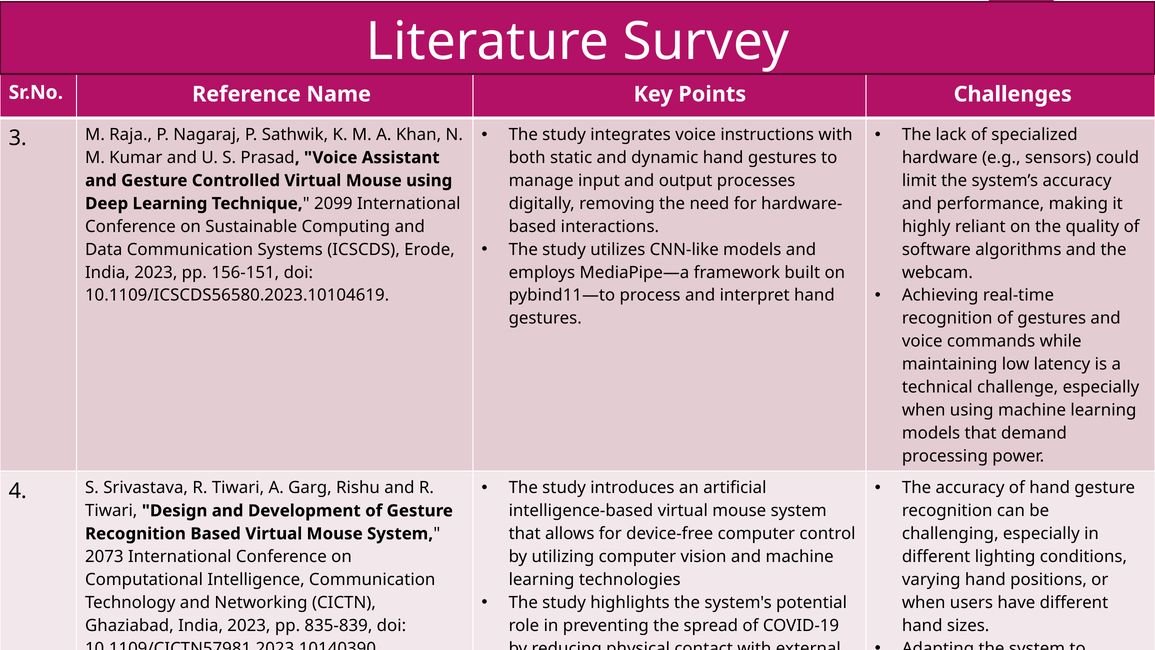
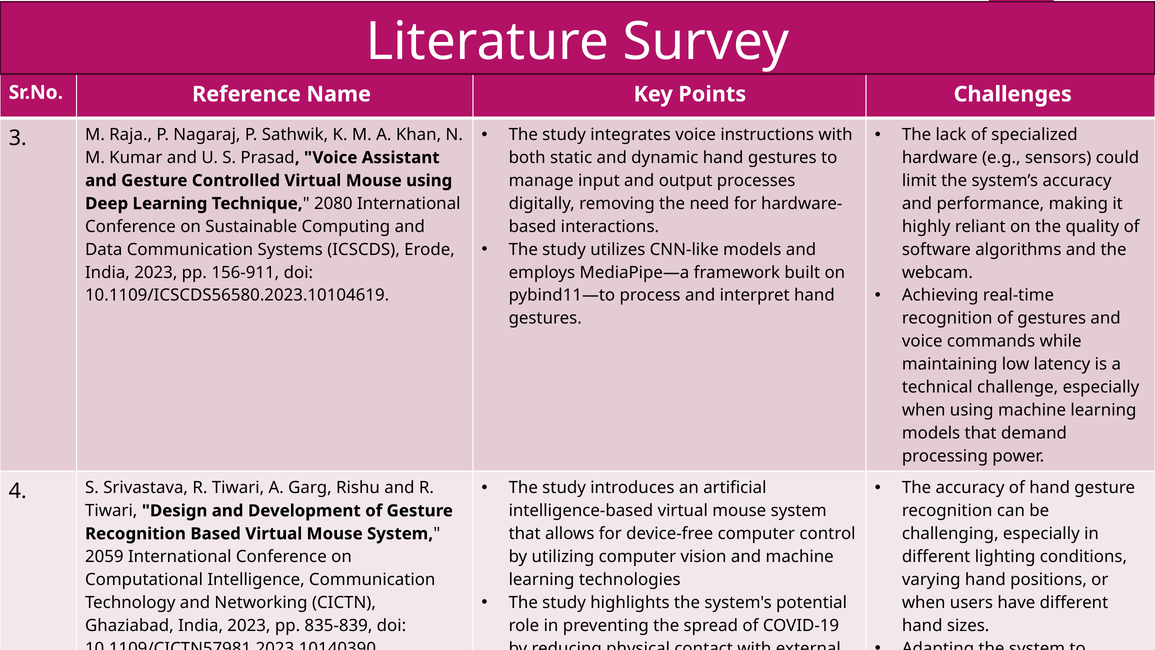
2099: 2099 -> 2080
156-151: 156-151 -> 156-911
2073: 2073 -> 2059
